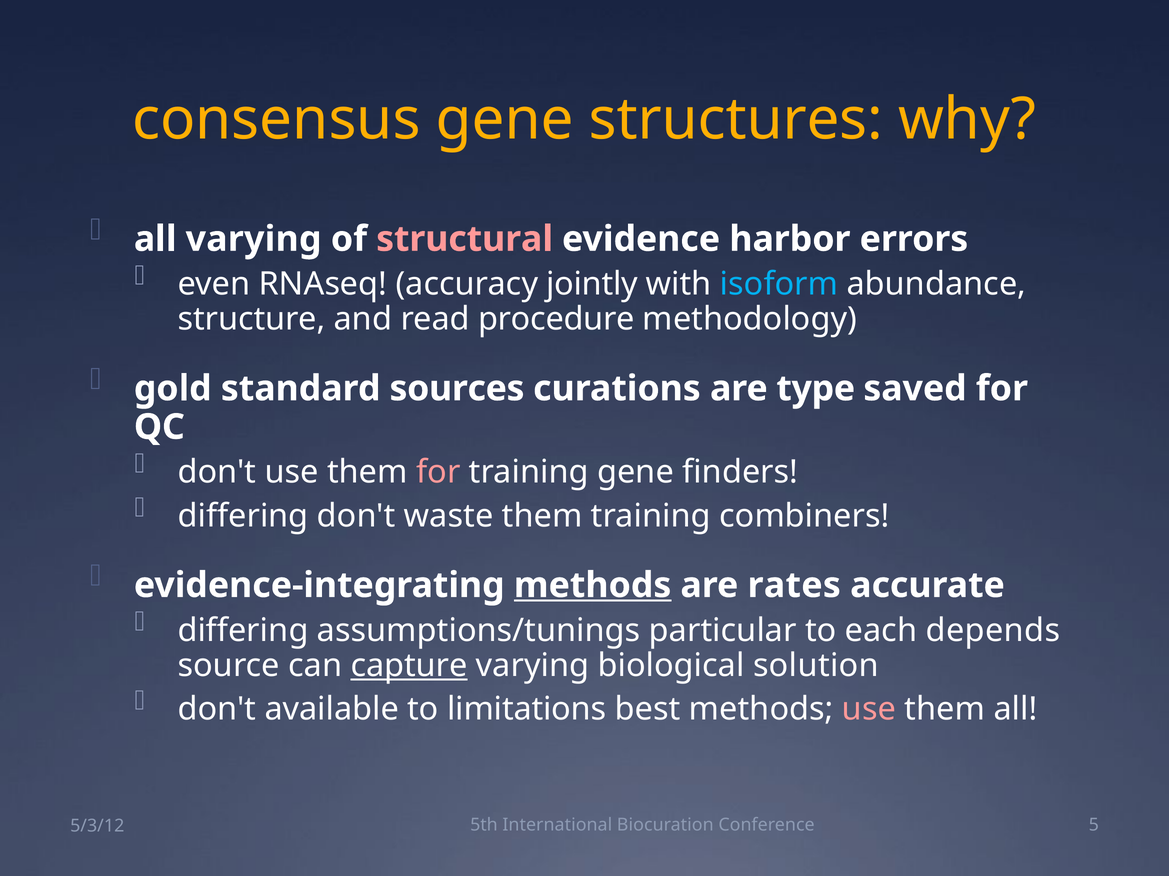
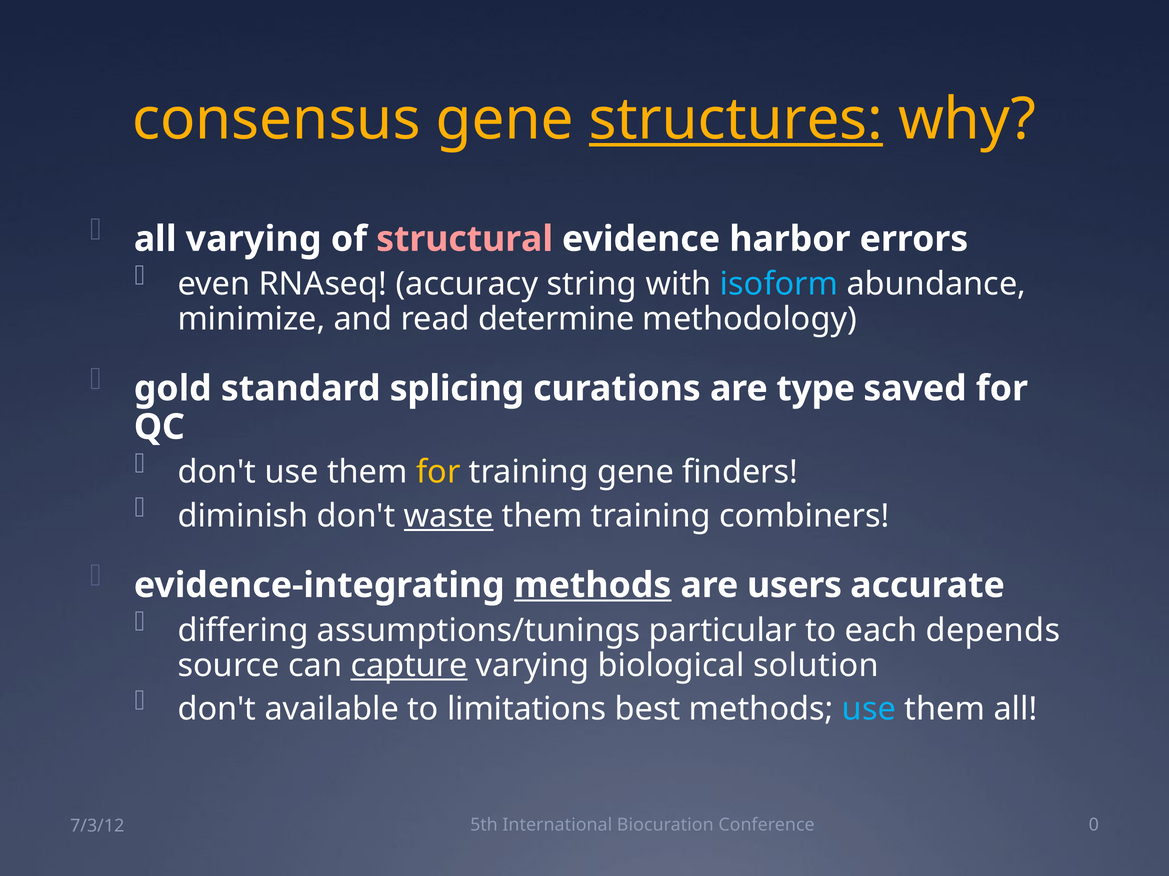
structures underline: none -> present
jointly: jointly -> string
structure: structure -> minimize
procedure: procedure -> determine
sources: sources -> splicing
for at (438, 473) colour: pink -> yellow
differing at (243, 516): differing -> diminish
waste underline: none -> present
rates: rates -> users
use at (869, 710) colour: pink -> light blue
5: 5 -> 0
5/3/12: 5/3/12 -> 7/3/12
